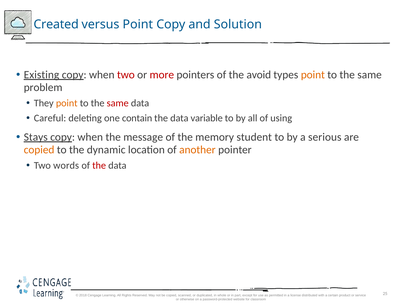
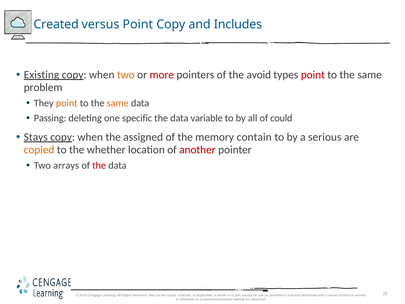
Solution: Solution -> Includes
two at (126, 75) colour: red -> orange
point at (313, 75) colour: orange -> red
same at (118, 103) colour: red -> orange
Careful: Careful -> Passing
contain: contain -> specific
using: using -> could
message: message -> assigned
student: student -> contain
dynamic: dynamic -> whether
another colour: orange -> red
words: words -> arrays
